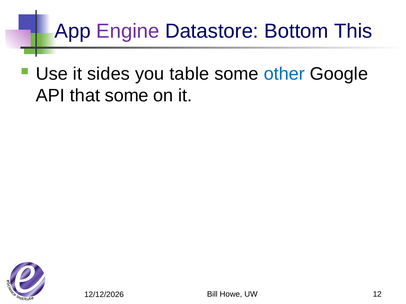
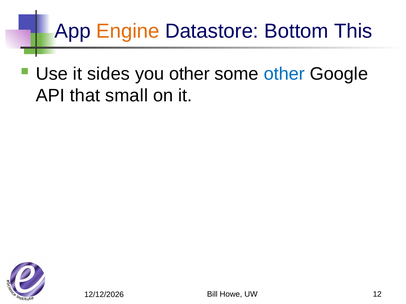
Engine colour: purple -> orange
you table: table -> other
that some: some -> small
